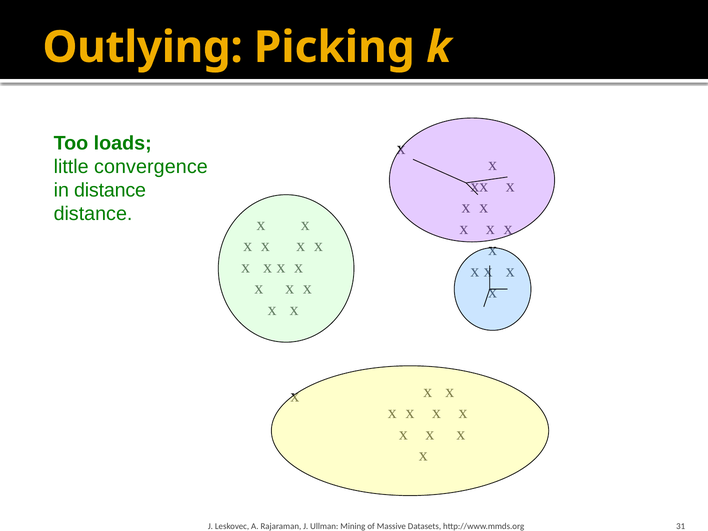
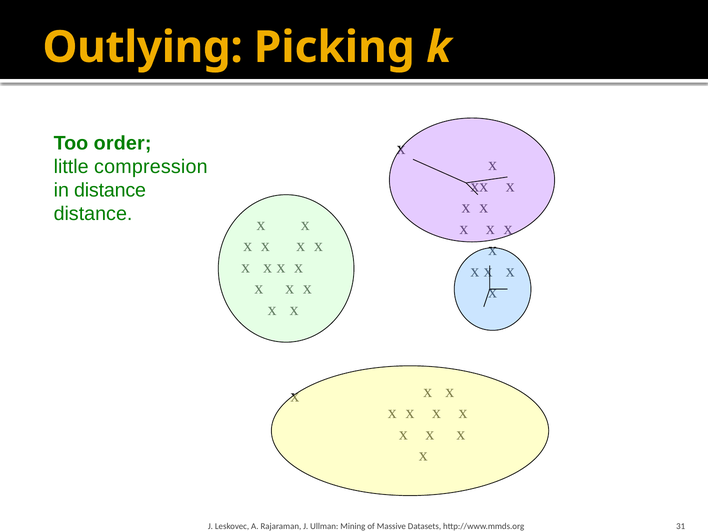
loads: loads -> order
convergence: convergence -> compression
